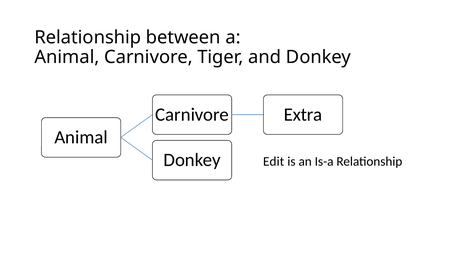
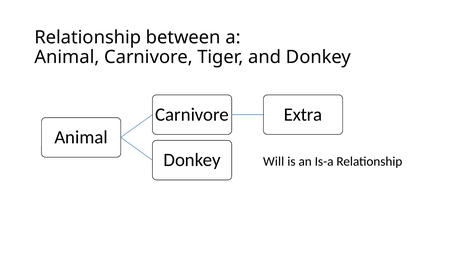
Edit: Edit -> Will
